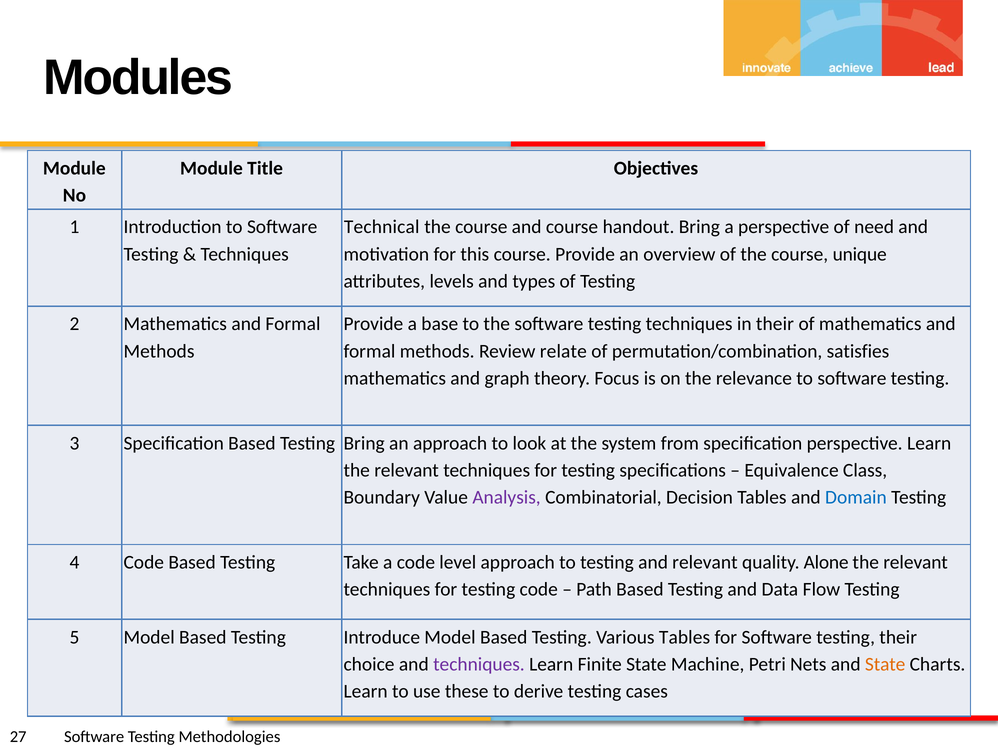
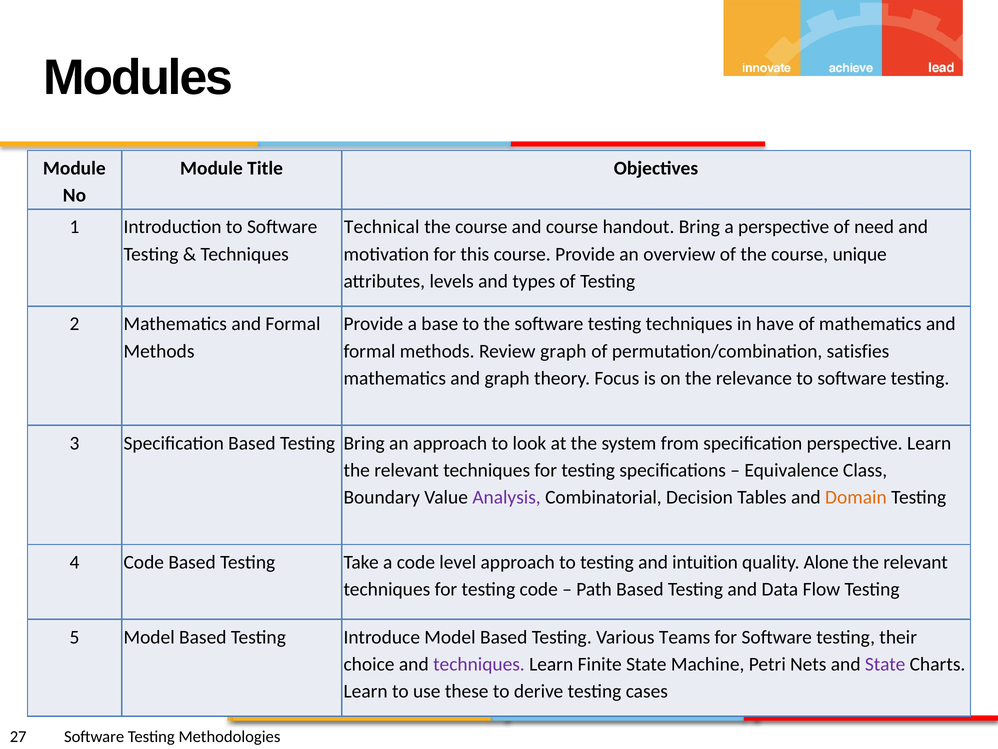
in their: their -> have
Review relate: relate -> graph
Domain colour: blue -> orange
and relevant: relevant -> intuition
Various Tables: Tables -> Teams
State at (885, 664) colour: orange -> purple
